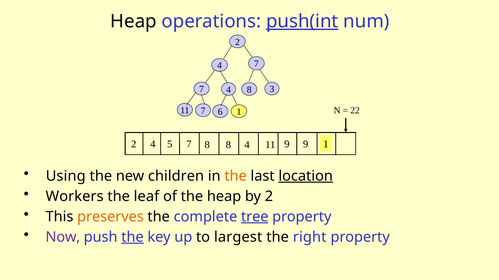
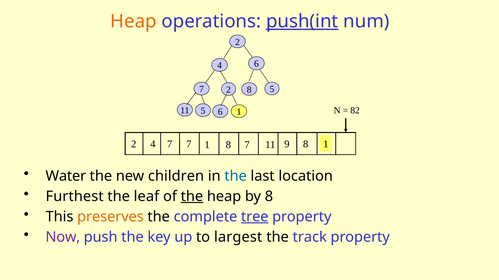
Heap at (134, 21) colour: black -> orange
4 7: 7 -> 6
7 4: 4 -> 2
8 3: 3 -> 5
11 7: 7 -> 5
22: 22 -> 82
4 5: 5 -> 7
7 8: 8 -> 1
8 4: 4 -> 7
9 9: 9 -> 8
Using: Using -> Water
the at (236, 176) colour: orange -> blue
location underline: present -> none
Workers: Workers -> Furthest
the at (192, 197) underline: none -> present
by 2: 2 -> 8
the at (133, 238) underline: present -> none
right: right -> track
